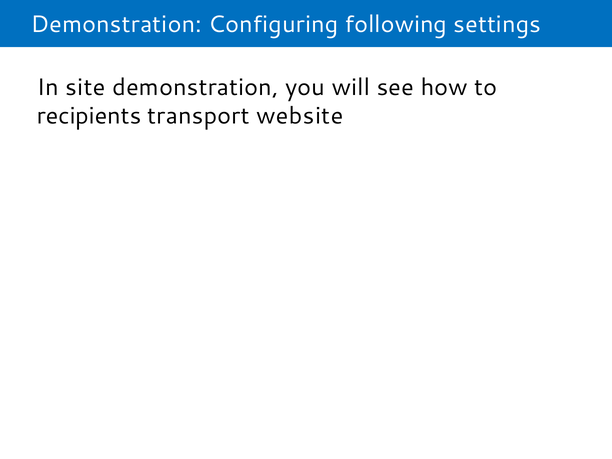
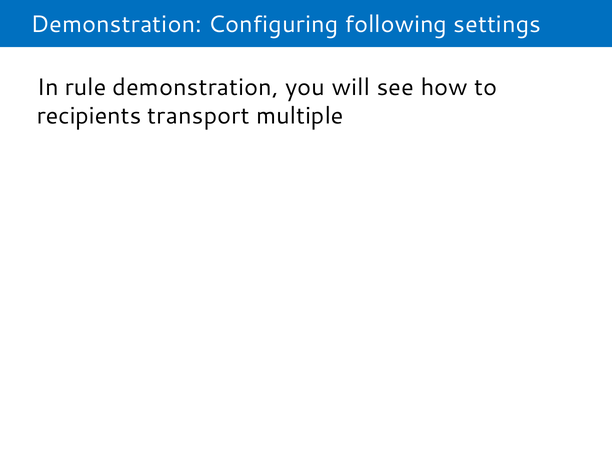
site: site -> rule
website: website -> multiple
